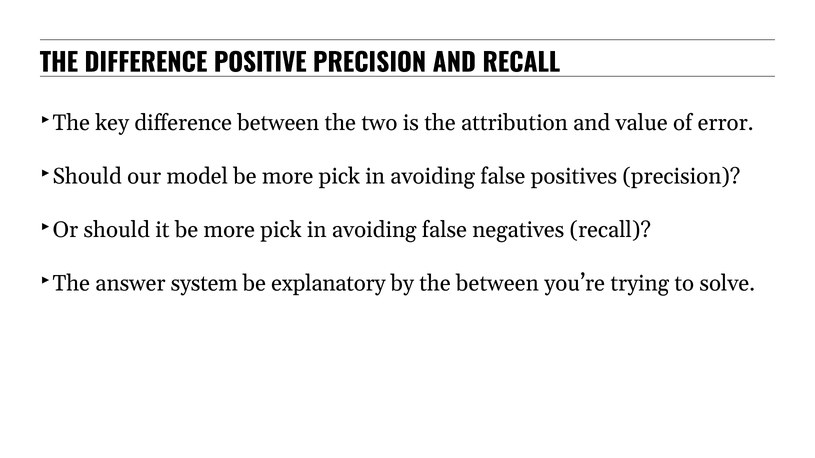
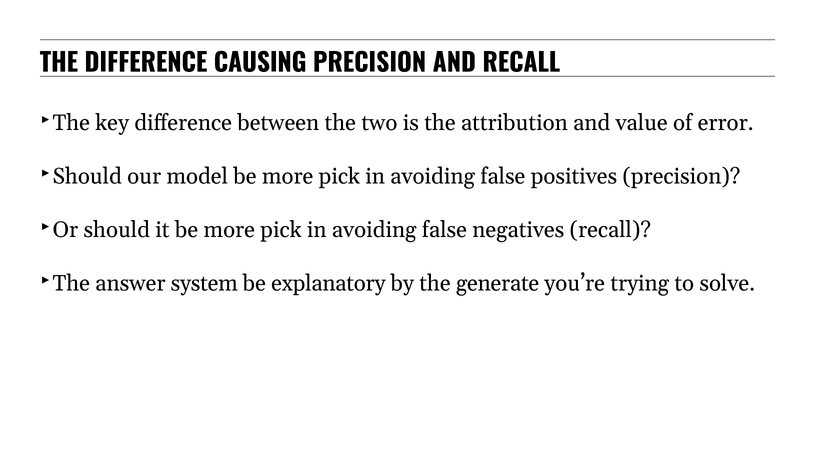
POSITIVE: POSITIVE -> CAUSING
the between: between -> generate
